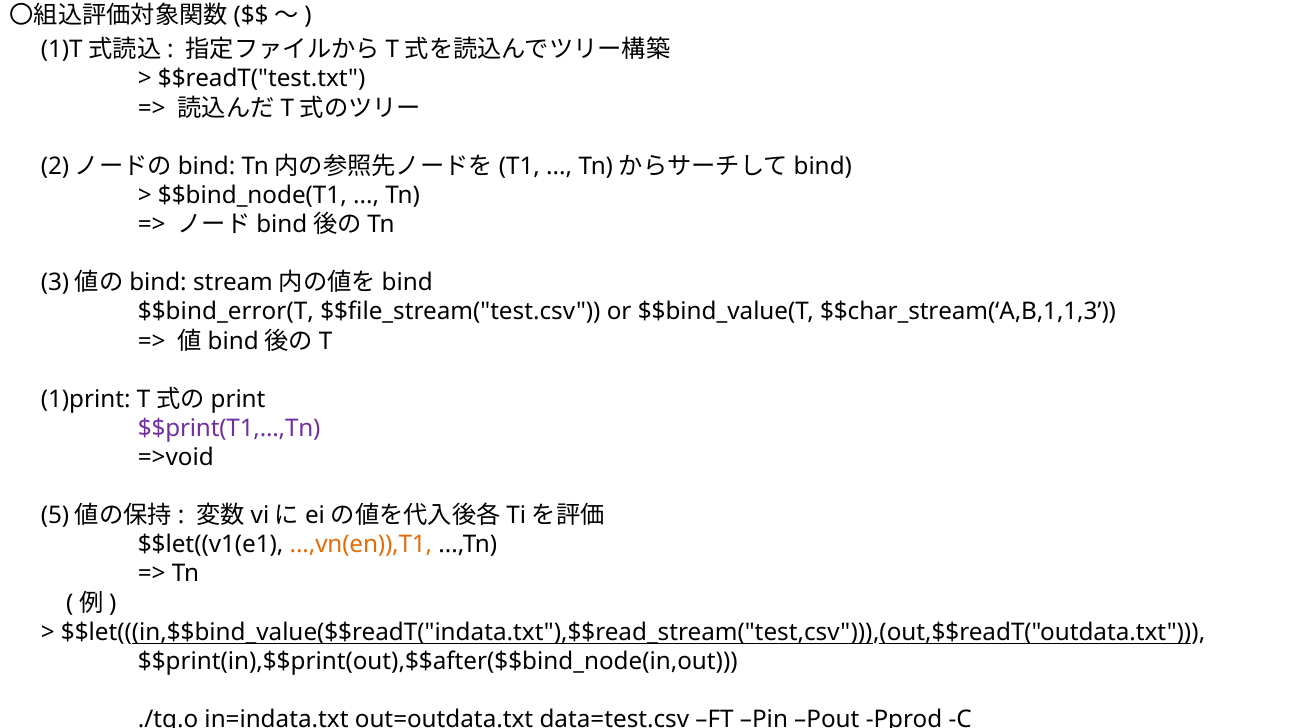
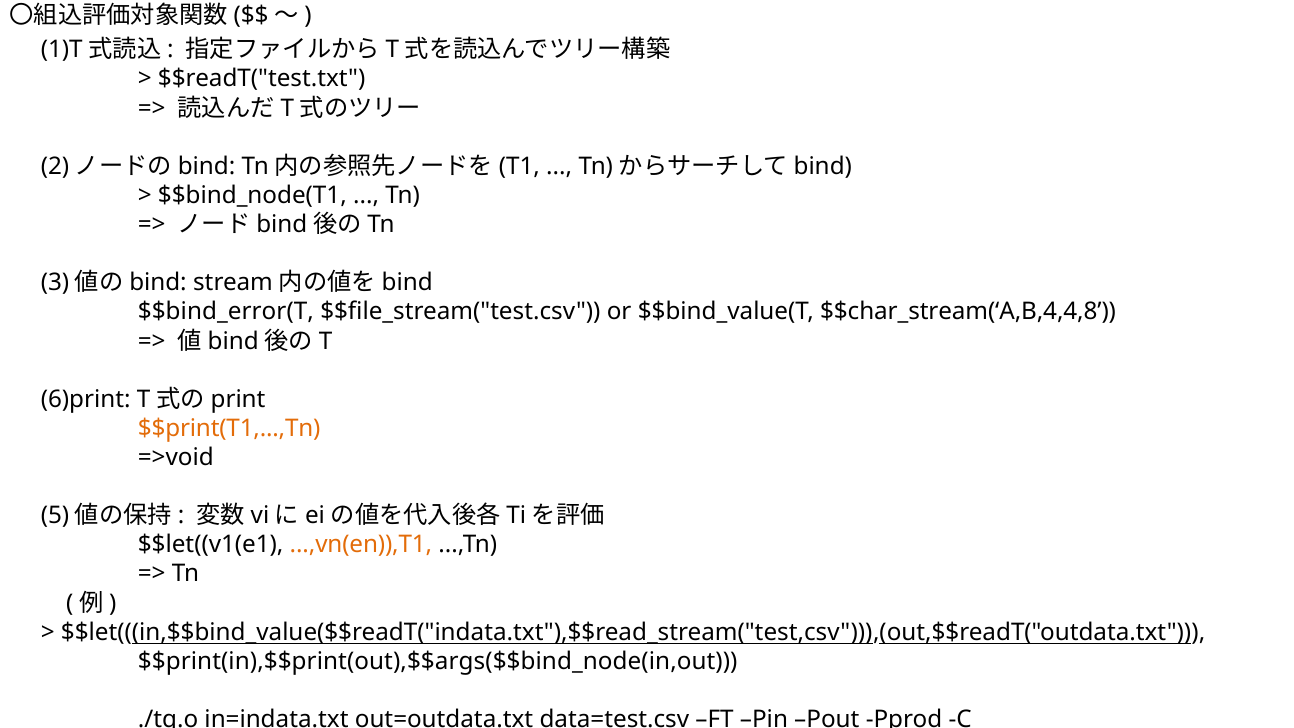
$$char_stream(‘A,B,1,1,3: $$char_stream(‘A,B,1,1,3 -> $$char_stream(‘A,B,4,4,8
1)print: 1)print -> 6)print
$$print(T1,...,Tn colour: purple -> orange
$$print(in),$$print(out),$$after($$bind_node(in,out: $$print(in),$$print(out),$$after($$bind_node(in,out -> $$print(in),$$print(out),$$args($$bind_node(in,out
